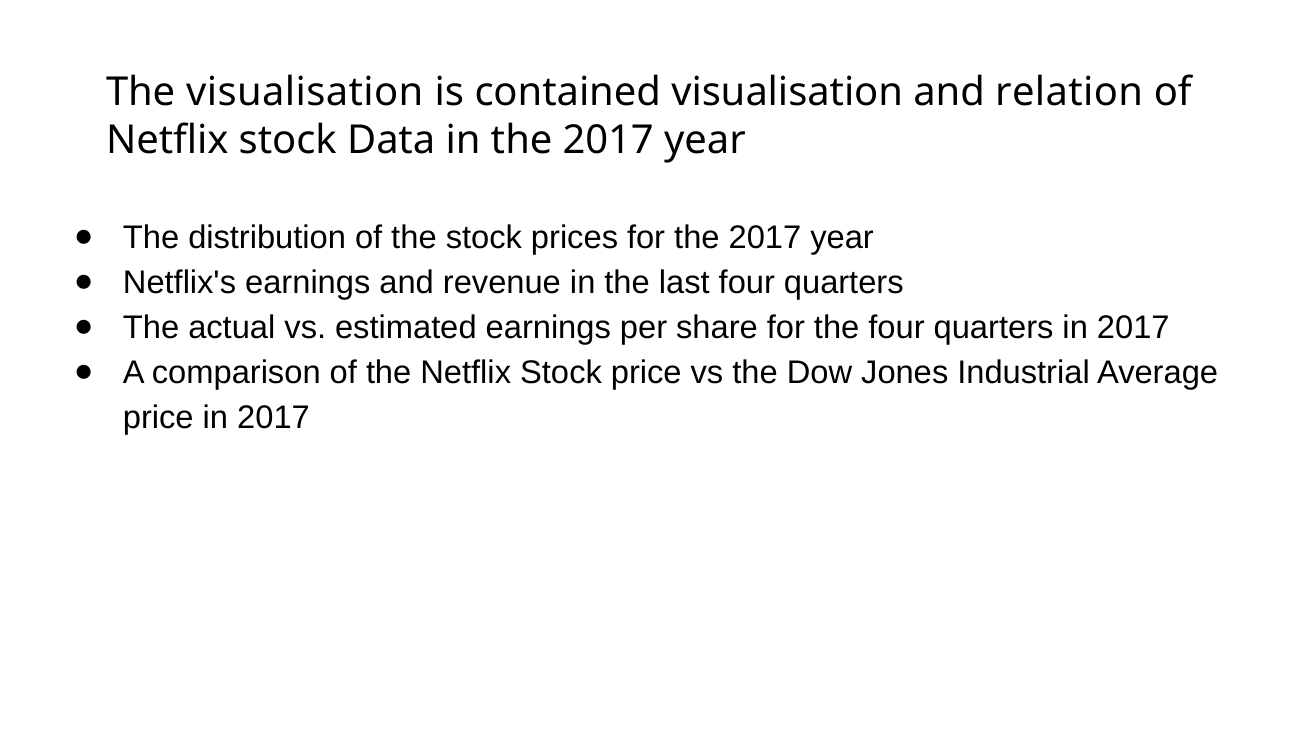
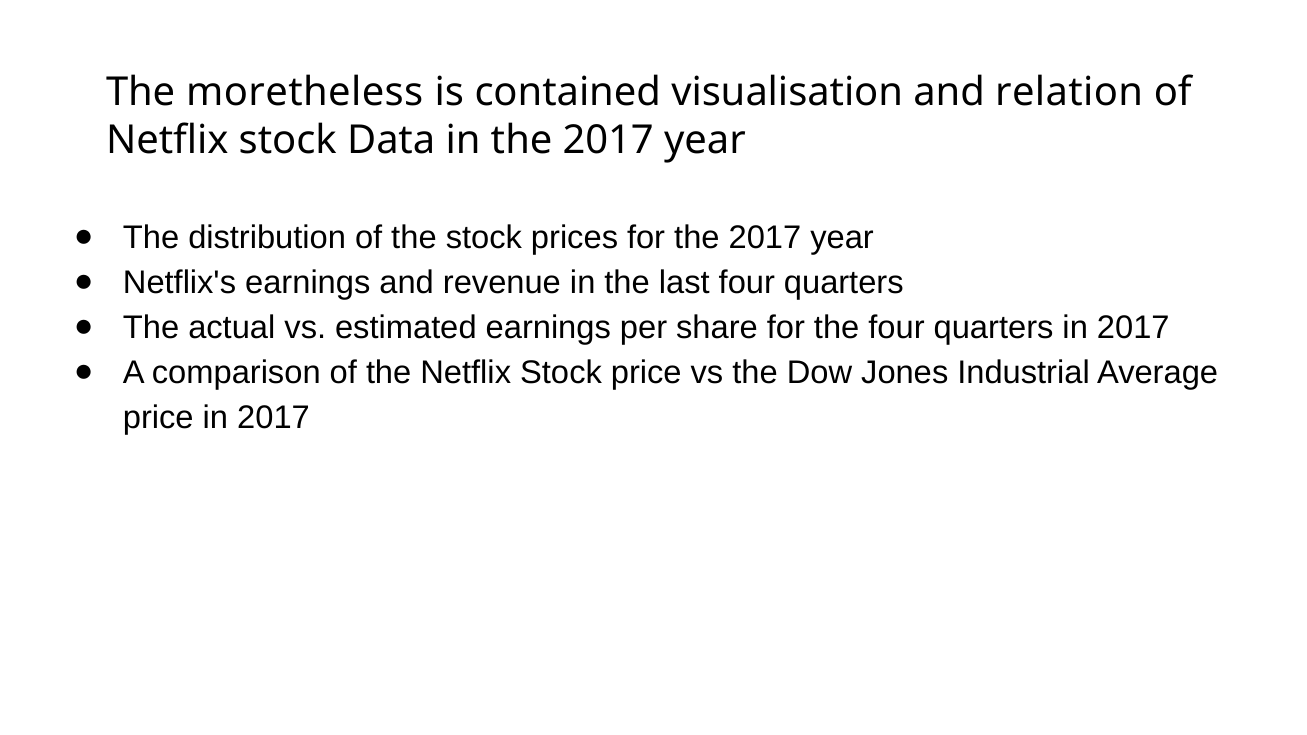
The visualisation: visualisation -> moretheless
